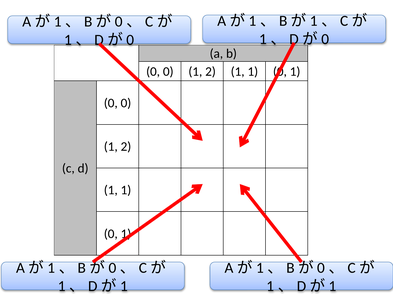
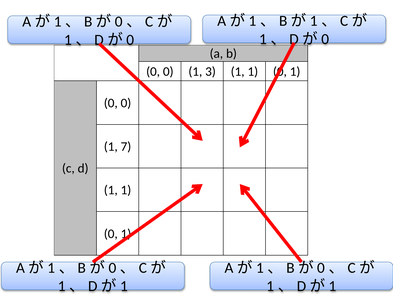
2 at (211, 72): 2 -> 3
2 at (126, 147): 2 -> 7
